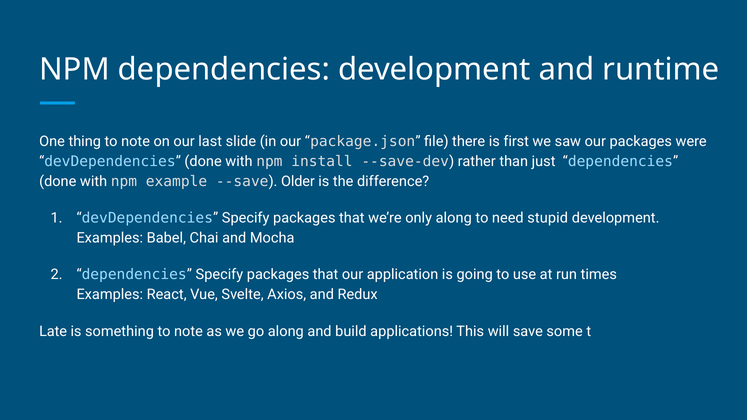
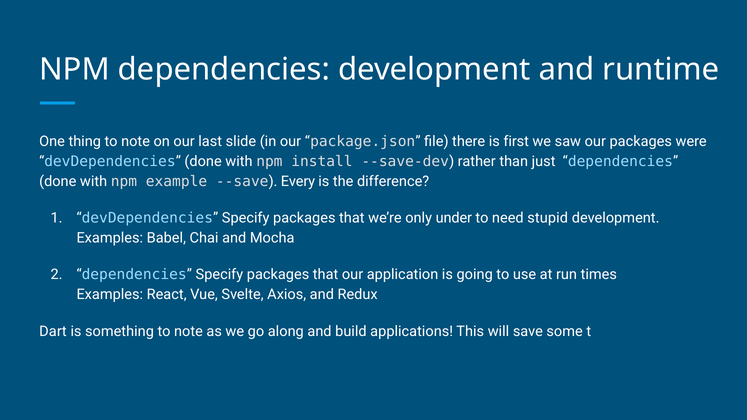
Older: Older -> Every
only along: along -> under
Late: Late -> Dart
